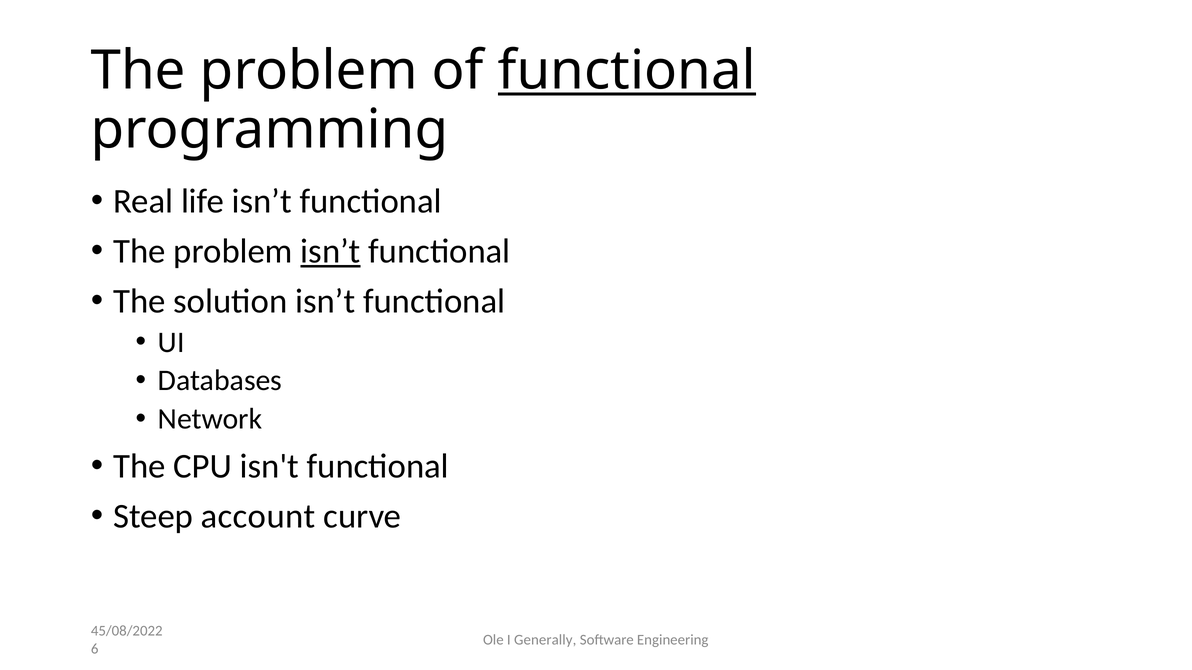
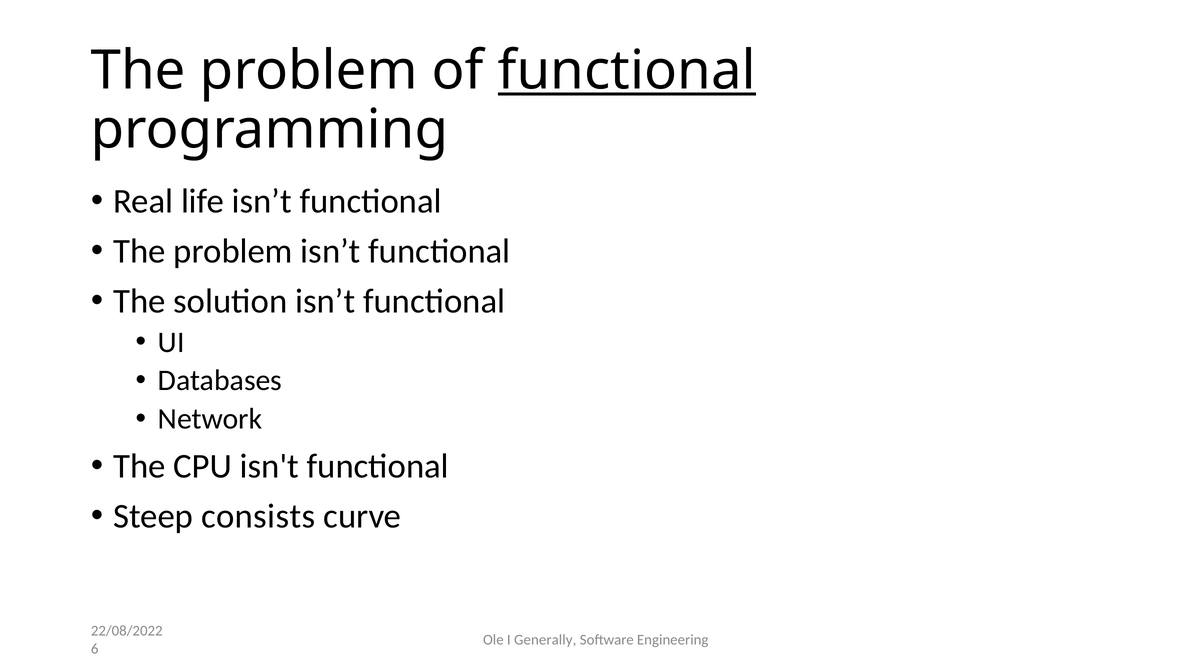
isn’t at (331, 252) underline: present -> none
account: account -> consists
45/08/2022: 45/08/2022 -> 22/08/2022
